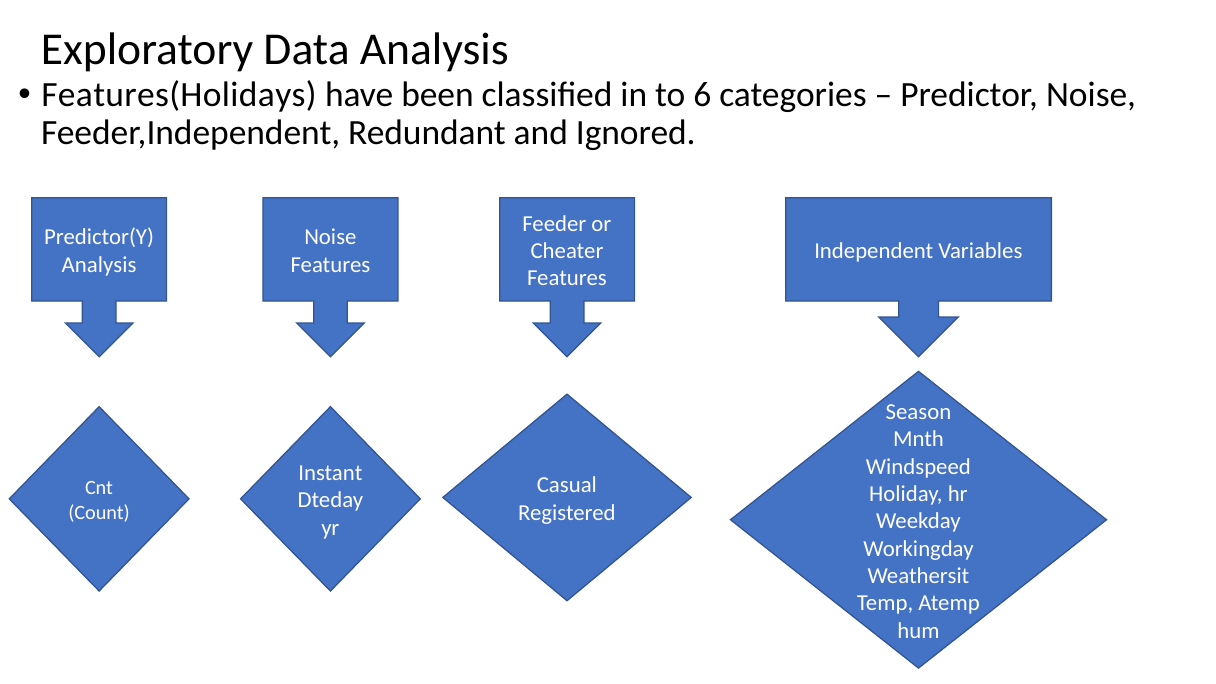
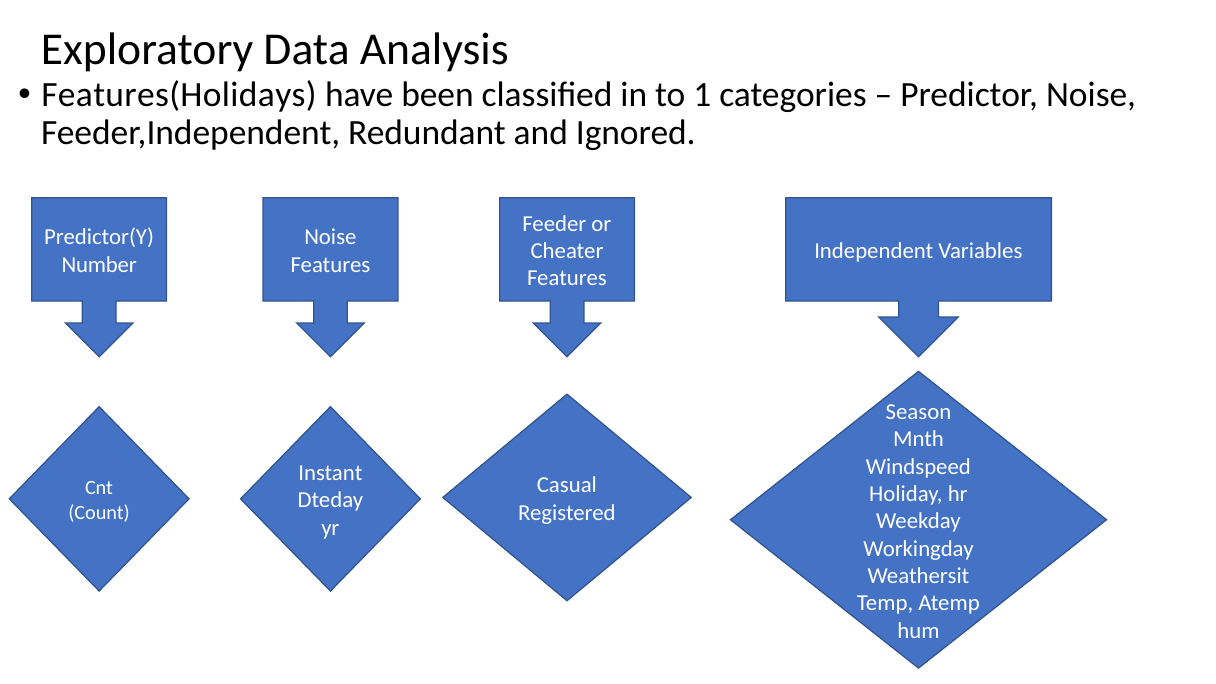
6: 6 -> 1
Analysis at (99, 265): Analysis -> Number
